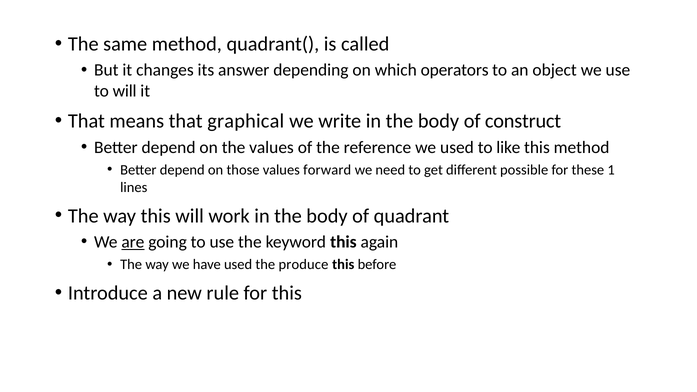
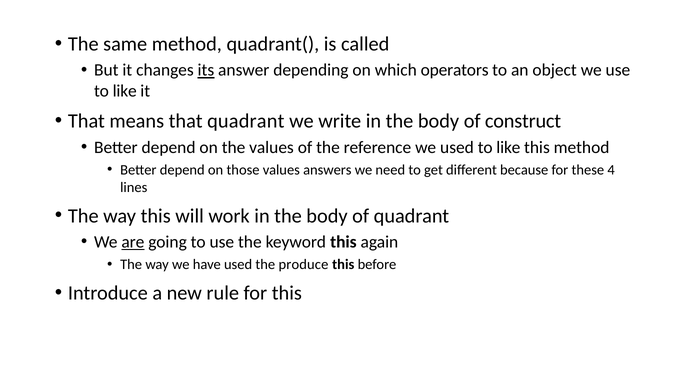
its underline: none -> present
will at (125, 91): will -> like
that graphical: graphical -> quadrant
forward: forward -> answers
possible: possible -> because
1: 1 -> 4
